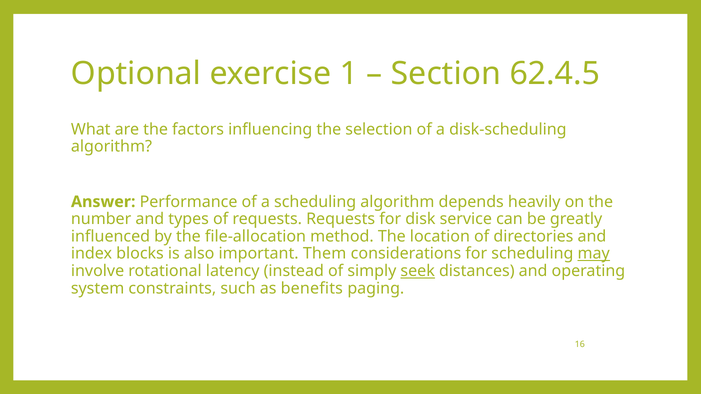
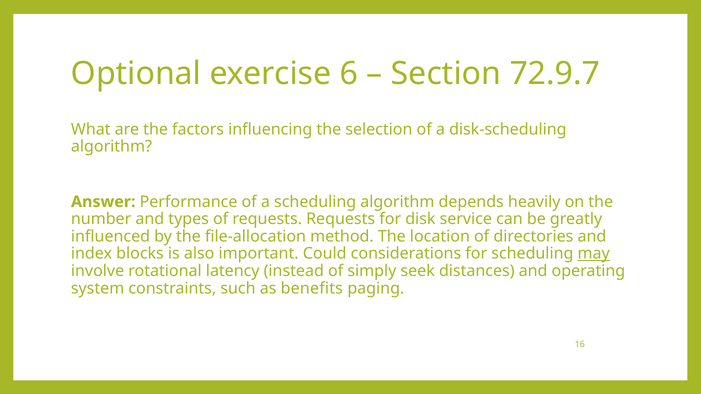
1: 1 -> 6
62.4.5: 62.4.5 -> 72.9.7
Them: Them -> Could
seek underline: present -> none
